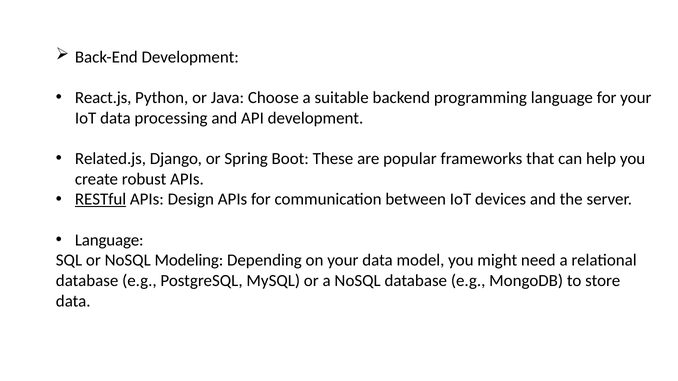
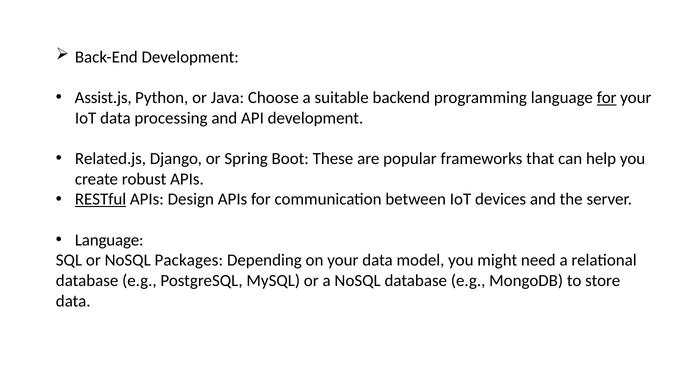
React.js: React.js -> Assist.js
for at (607, 98) underline: none -> present
Modeling: Modeling -> Packages
